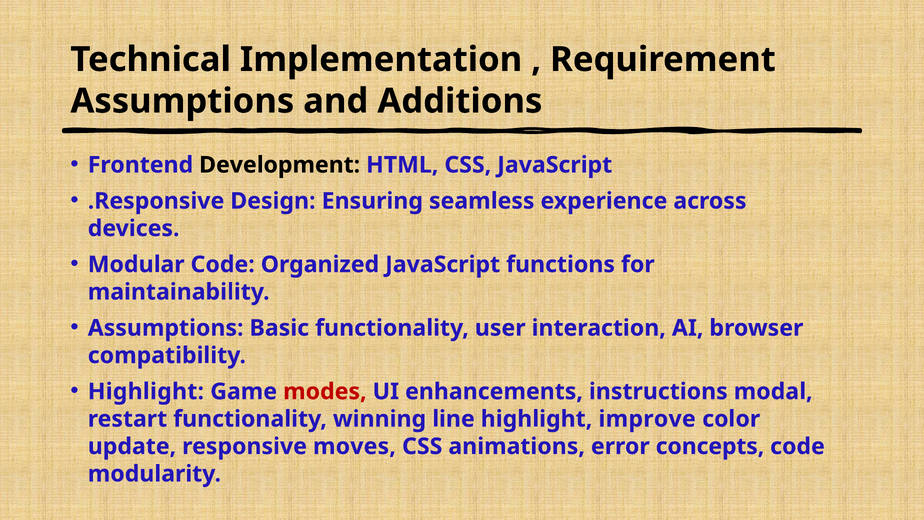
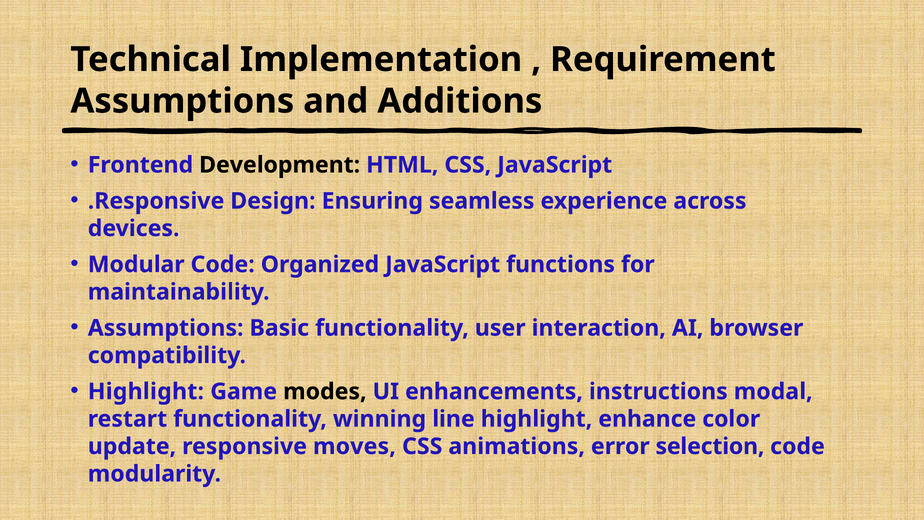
modes colour: red -> black
improve: improve -> enhance
concepts: concepts -> selection
